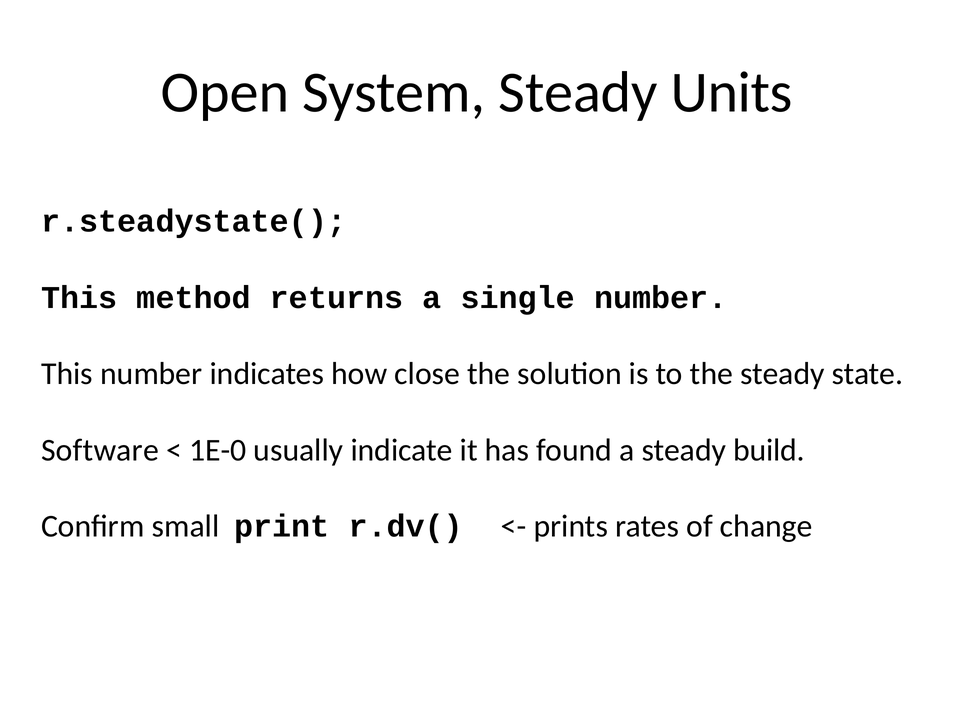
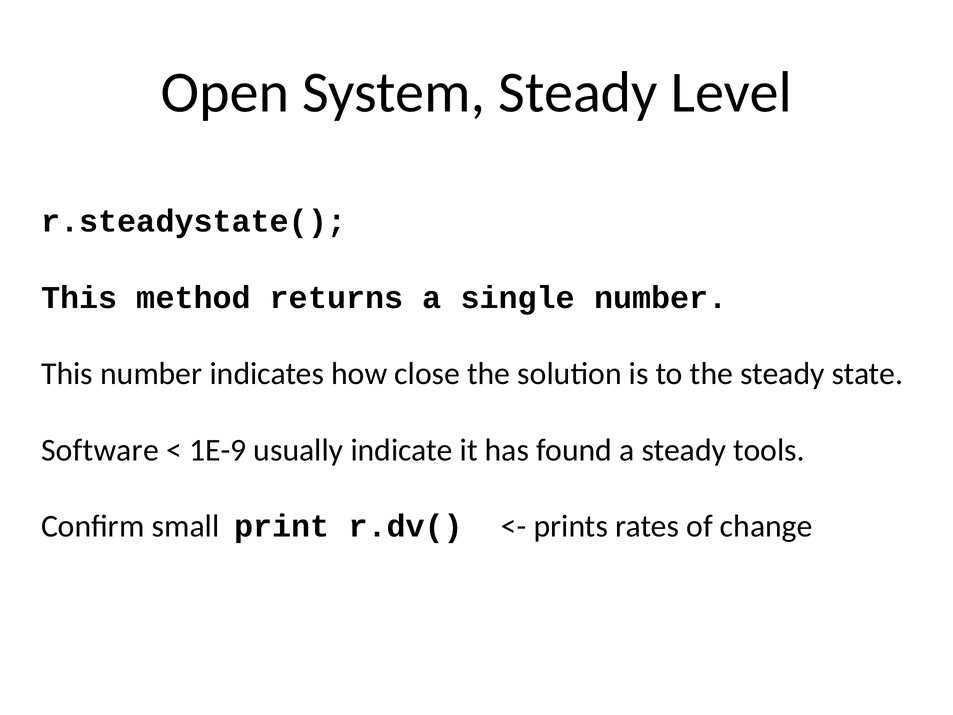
Units: Units -> Level
1E-0: 1E-0 -> 1E-9
build: build -> tools
